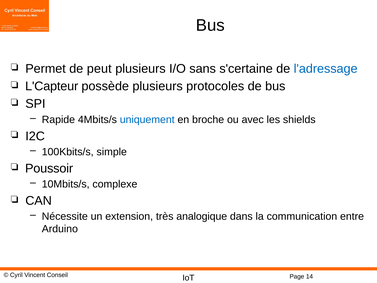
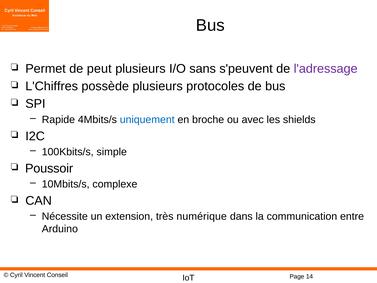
s'certaine: s'certaine -> s'peuvent
l'adressage colour: blue -> purple
L'Capteur: L'Capteur -> L'Chiffres
analogique: analogique -> numérique
